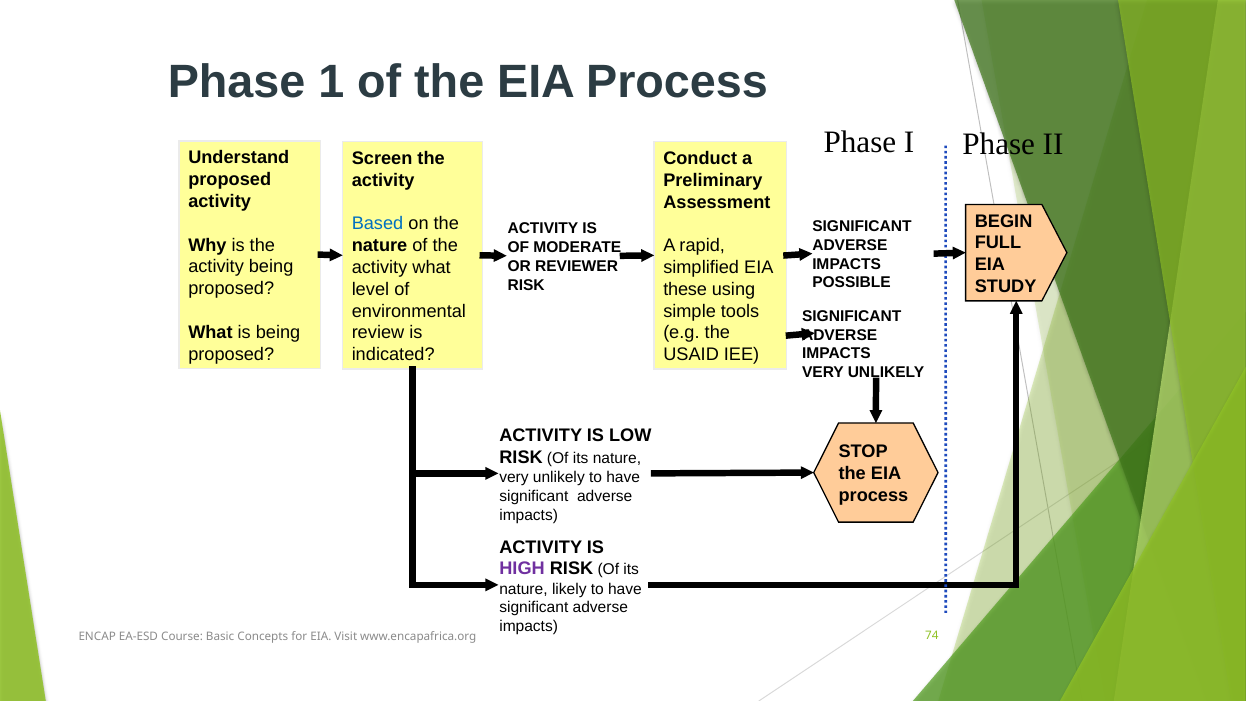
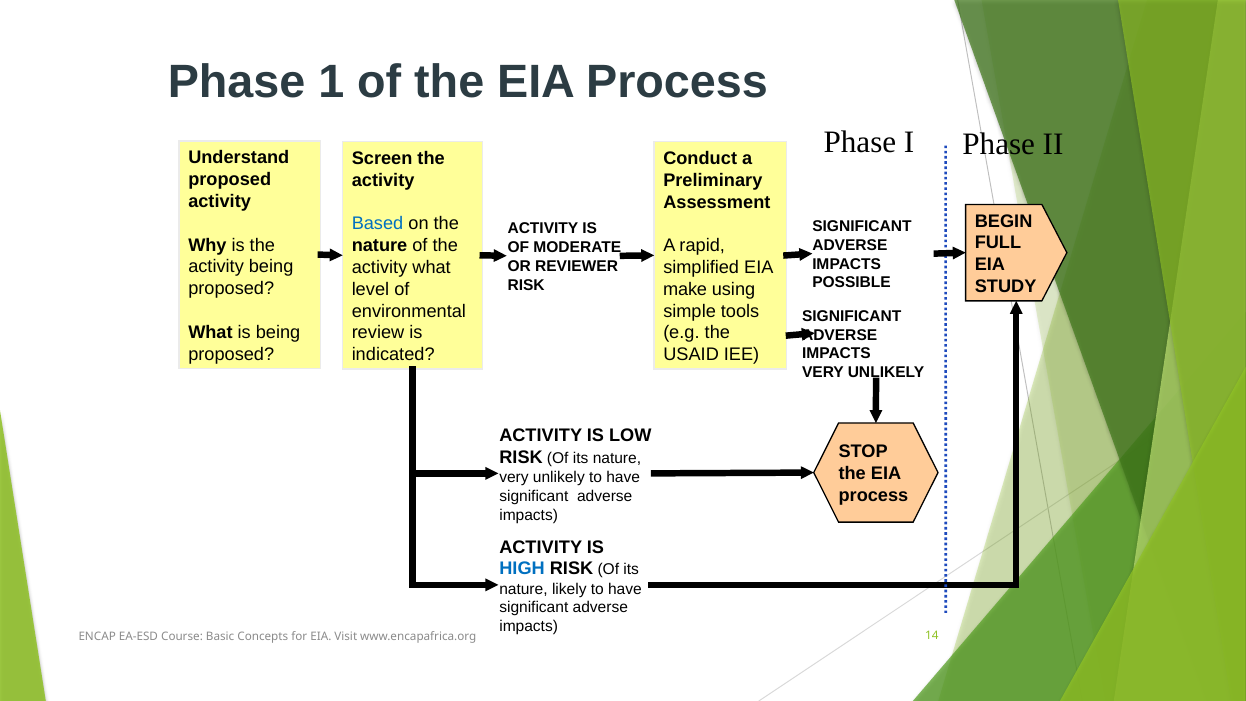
these: these -> make
HIGH colour: purple -> blue
74: 74 -> 14
